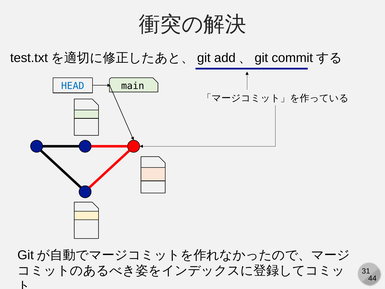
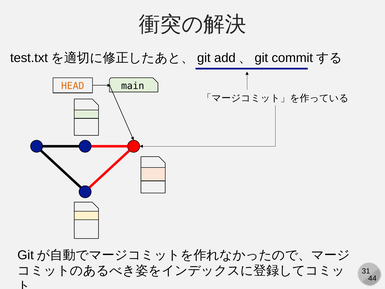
HEAD colour: blue -> orange
